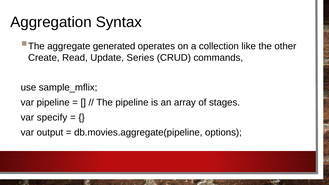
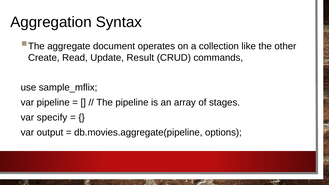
generated: generated -> document
Series: Series -> Result
